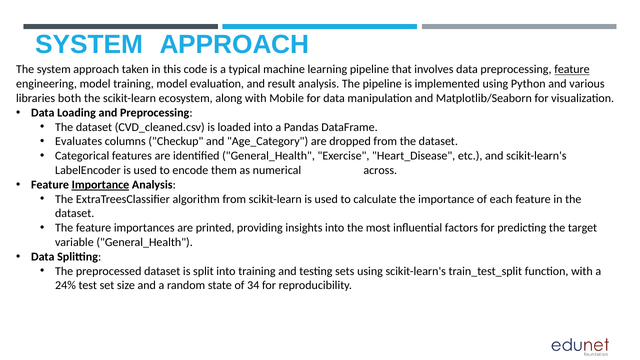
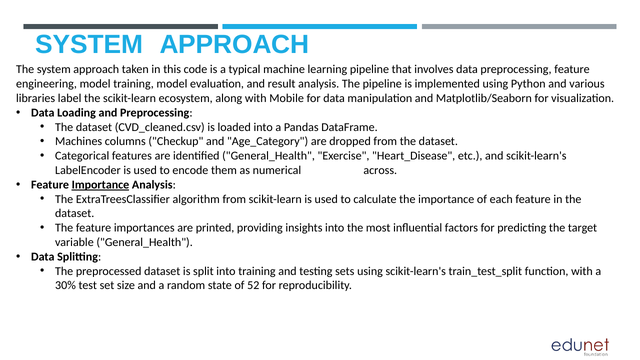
feature at (572, 70) underline: present -> none
both: both -> label
Evaluates: Evaluates -> Machines
24%: 24% -> 30%
34: 34 -> 52
